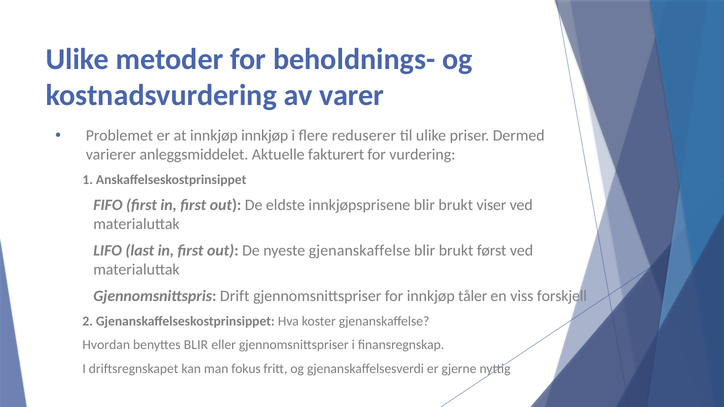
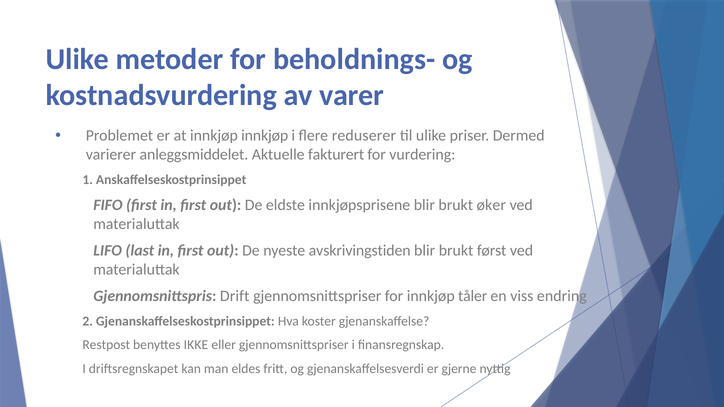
viser: viser -> øker
nyeste gjenanskaffelse: gjenanskaffelse -> avskrivingstiden
forskjell: forskjell -> endring
Hvordan: Hvordan -> Restpost
benyttes BLIR: BLIR -> IKKE
fokus: fokus -> eldes
